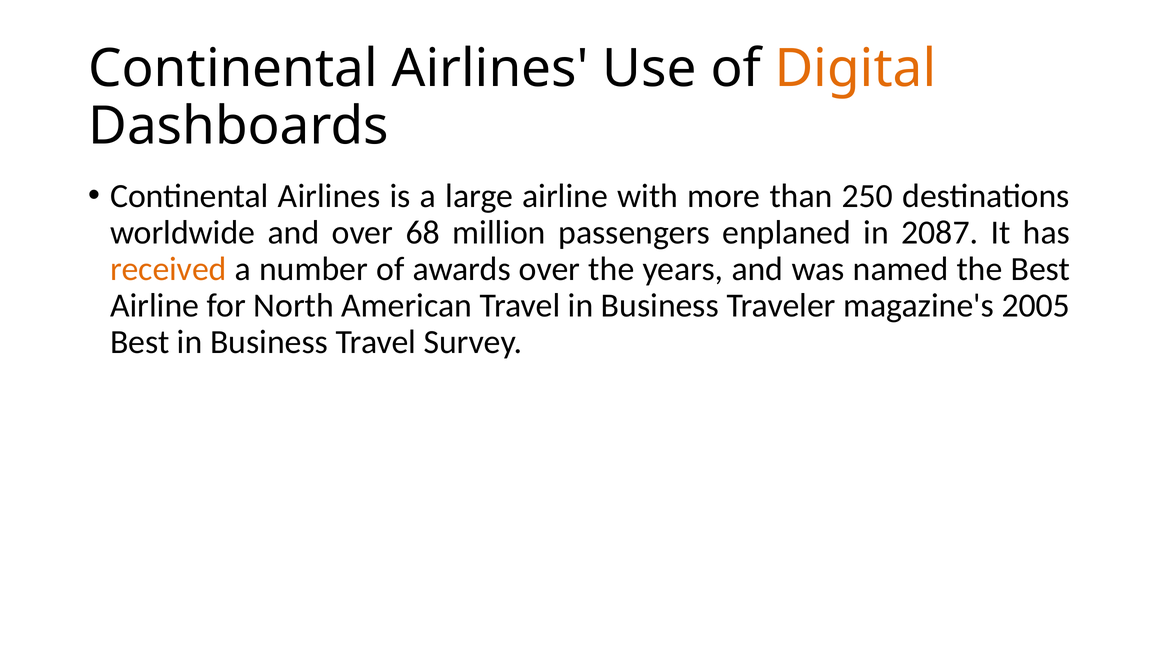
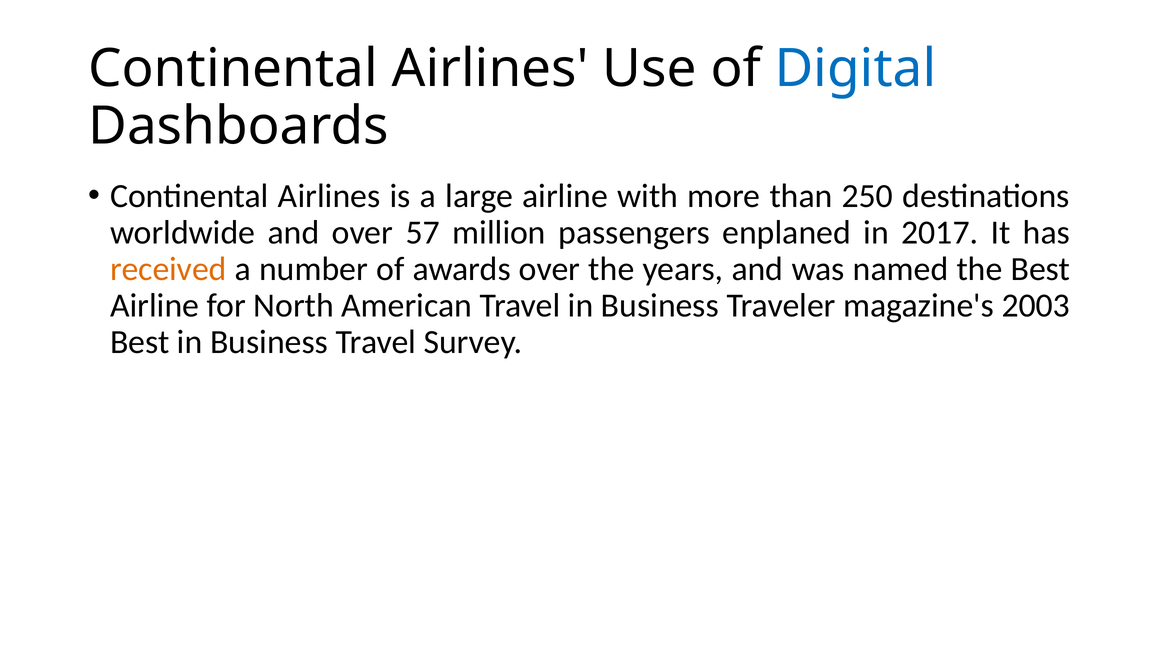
Digital colour: orange -> blue
68: 68 -> 57
2087: 2087 -> 2017
2005: 2005 -> 2003
